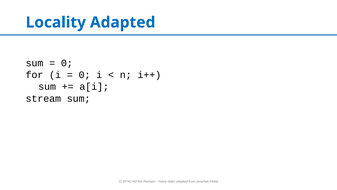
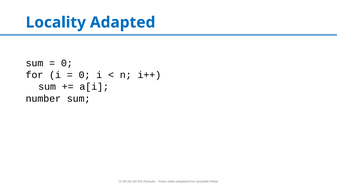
stream: stream -> number
